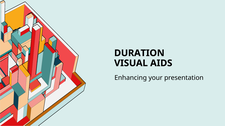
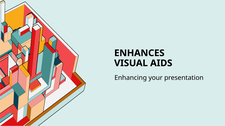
DURATION: DURATION -> ENHANCES
